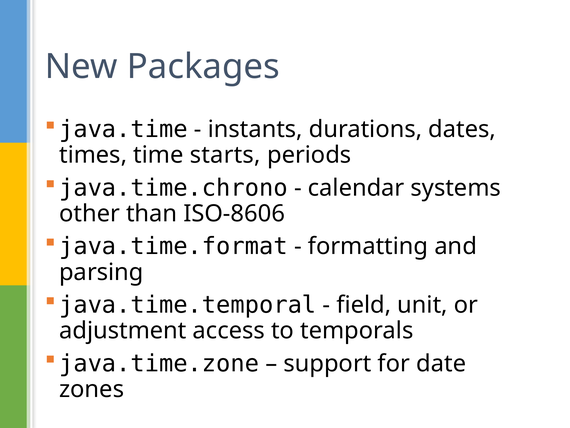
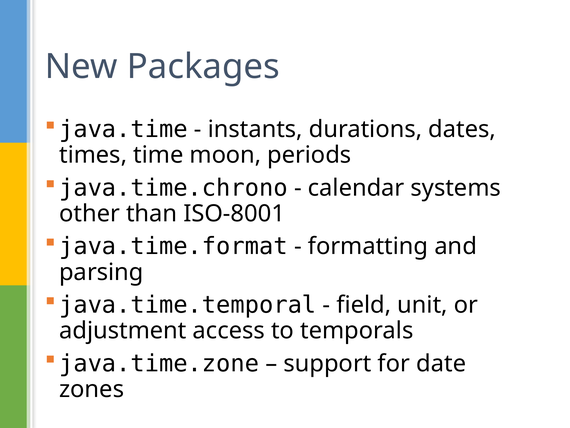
starts: starts -> moon
ISO-8606: ISO-8606 -> ISO-8001
